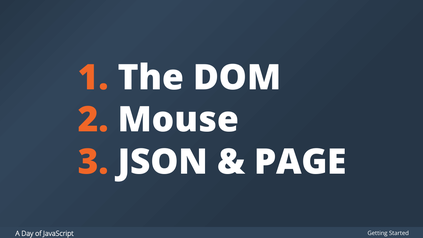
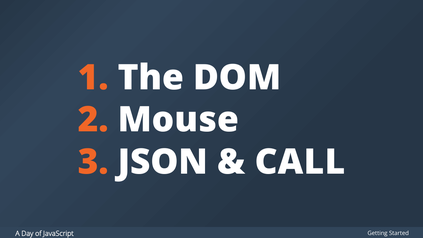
PAGE: PAGE -> CALL
